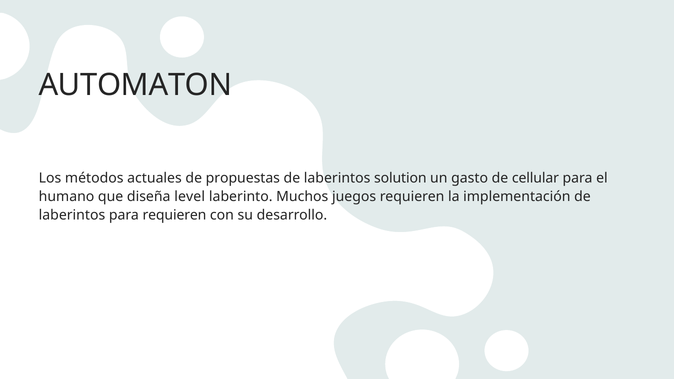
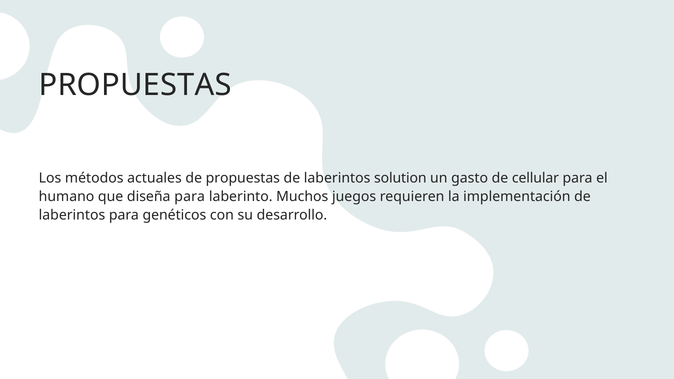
AUTOMATON at (135, 85): AUTOMATON -> PROPUESTAS
diseña level: level -> para
para requieren: requieren -> genéticos
